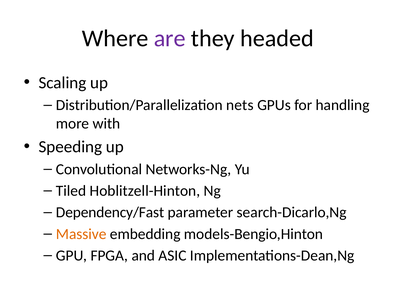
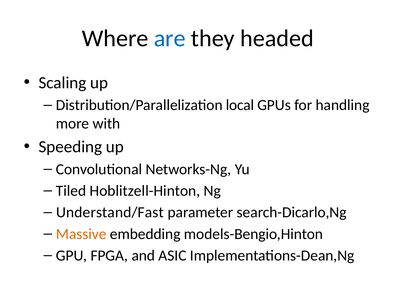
are colour: purple -> blue
nets: nets -> local
Dependency/Fast: Dependency/Fast -> Understand/Fast
